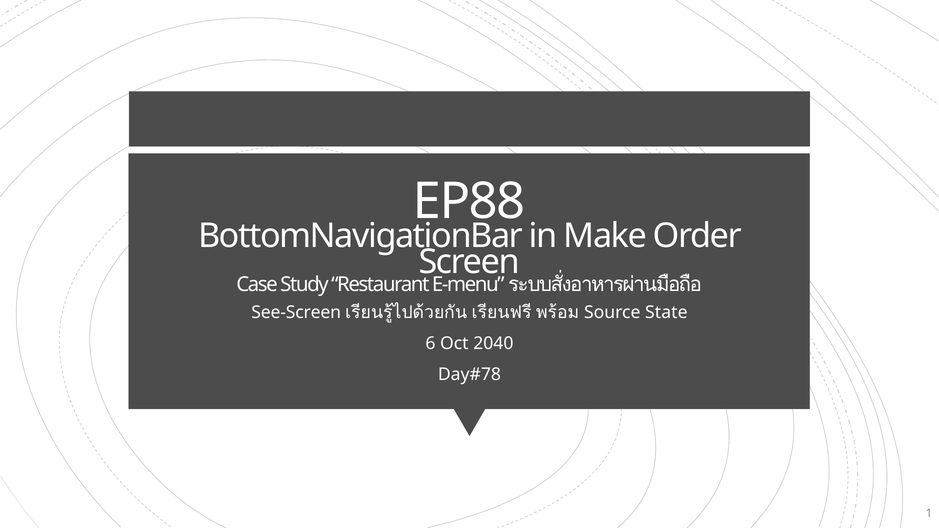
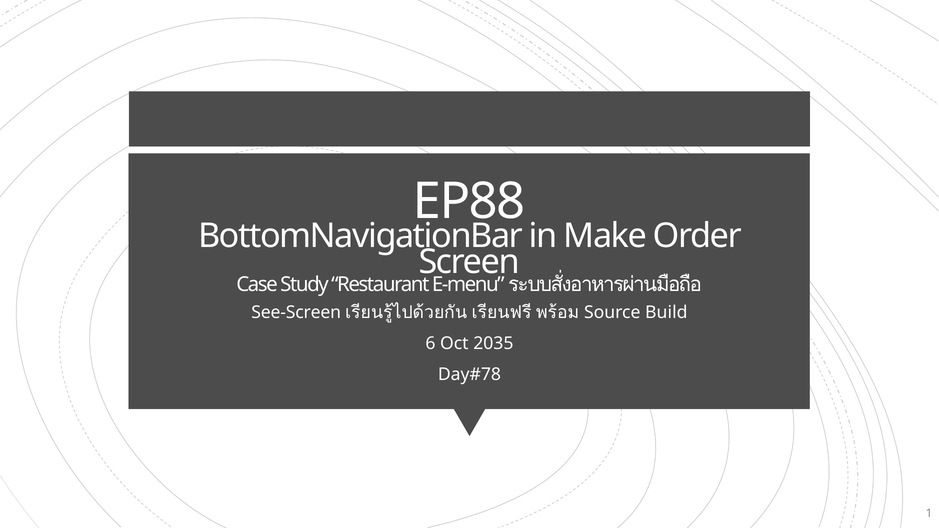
State: State -> Build
2040: 2040 -> 2035
